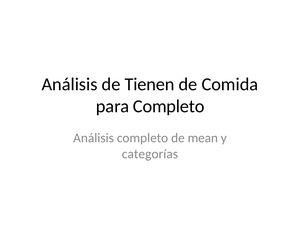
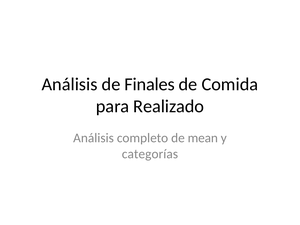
Tienen: Tienen -> Finales
para Completo: Completo -> Realizado
